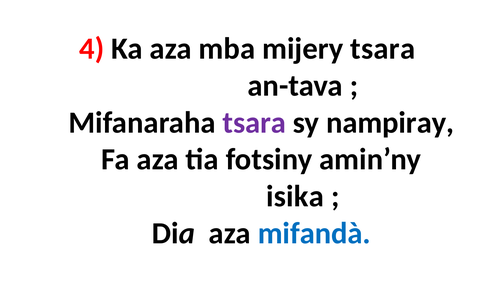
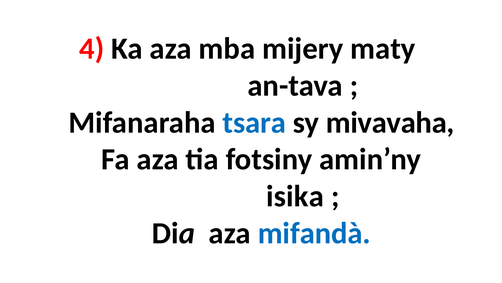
mijery tsara: tsara -> maty
tsara at (254, 122) colour: purple -> blue
nampiray: nampiray -> mivavaha
